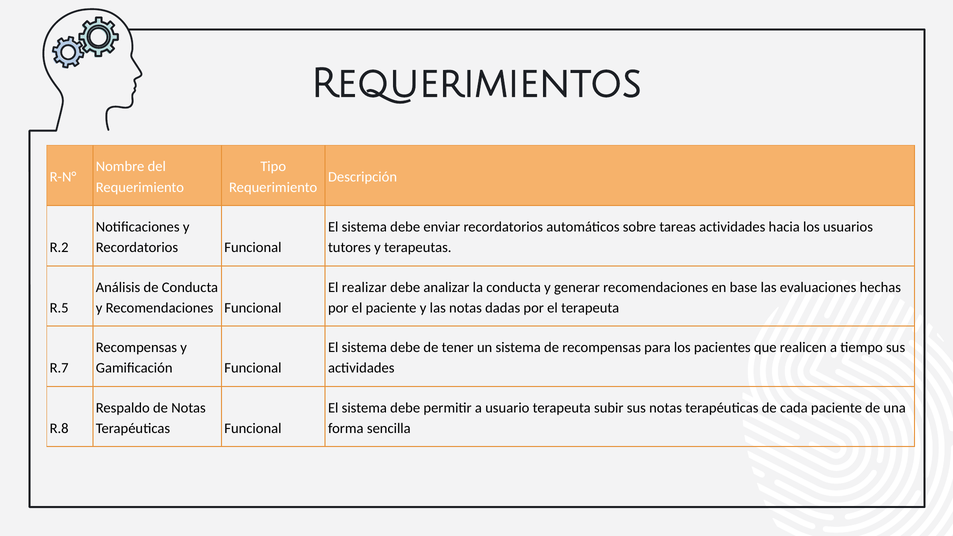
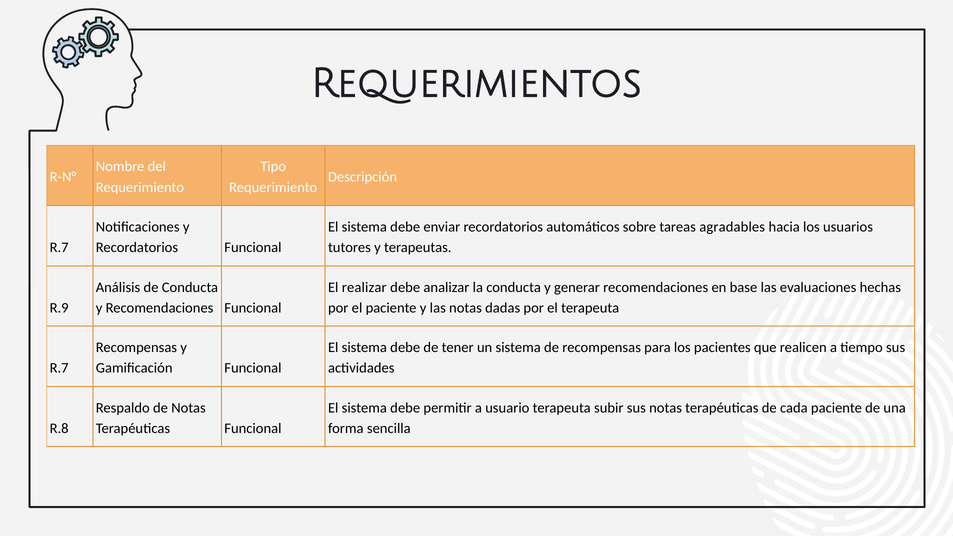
tareas actividades: actividades -> agradables
R.2 at (59, 248): R.2 -> R.7
R.5: R.5 -> R.9
